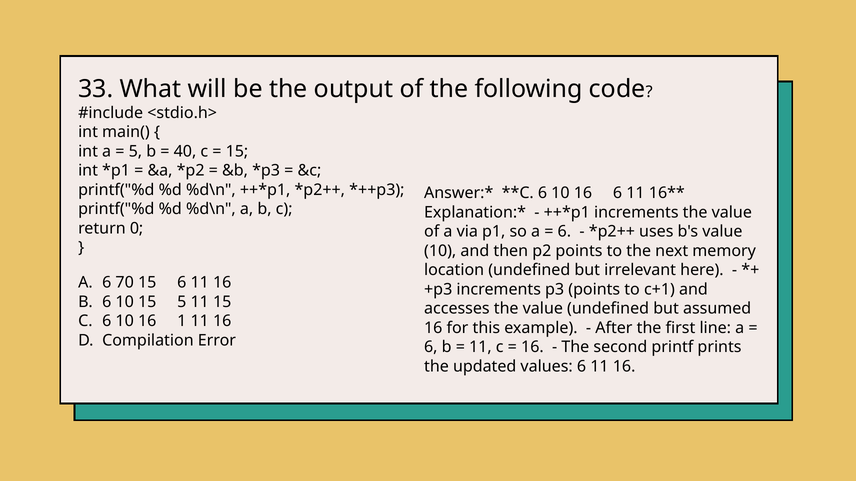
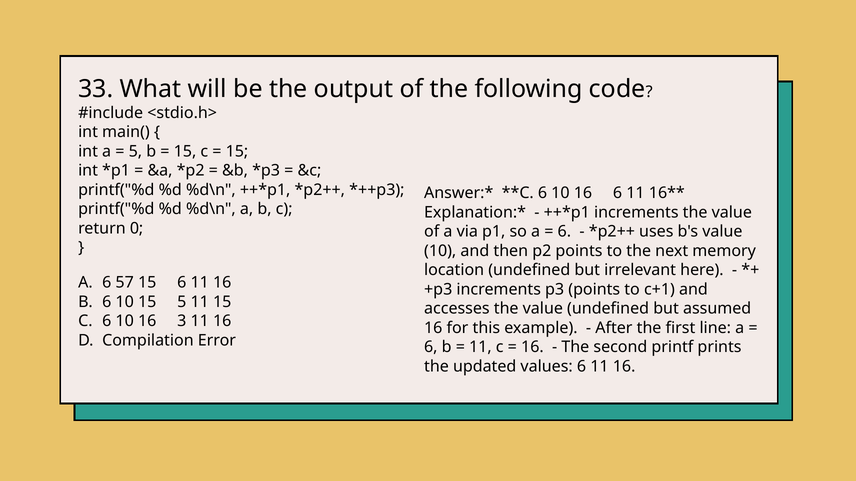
40 at (185, 151): 40 -> 15
70: 70 -> 57
1: 1 -> 3
